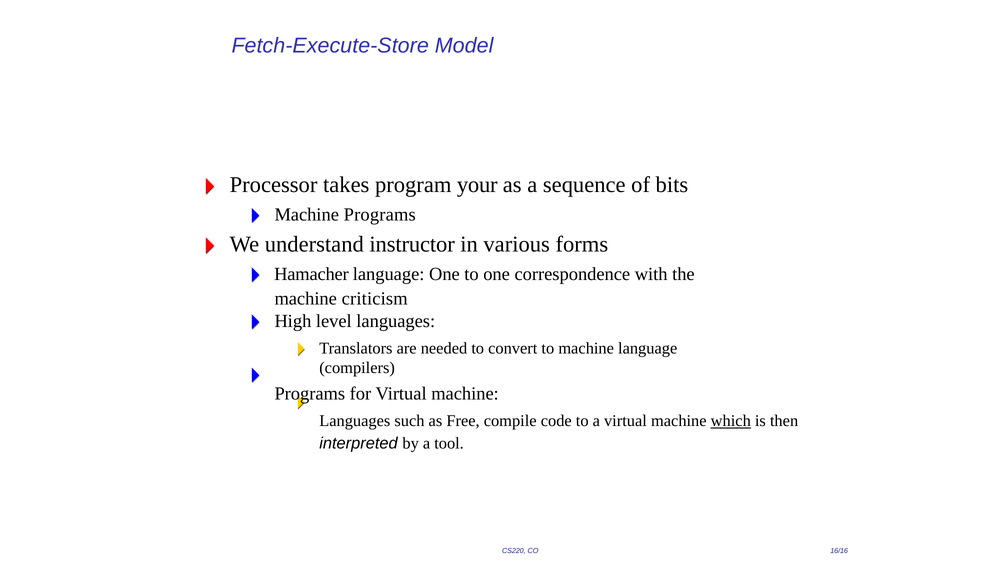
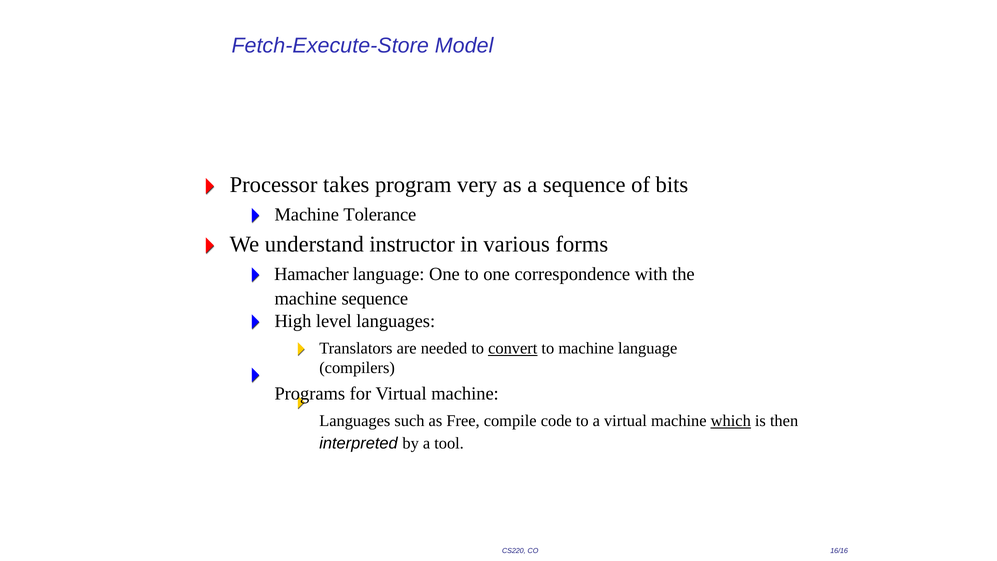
your: your -> very
Machine Programs: Programs -> Tolerance
machine criticism: criticism -> sequence
convert underline: none -> present
